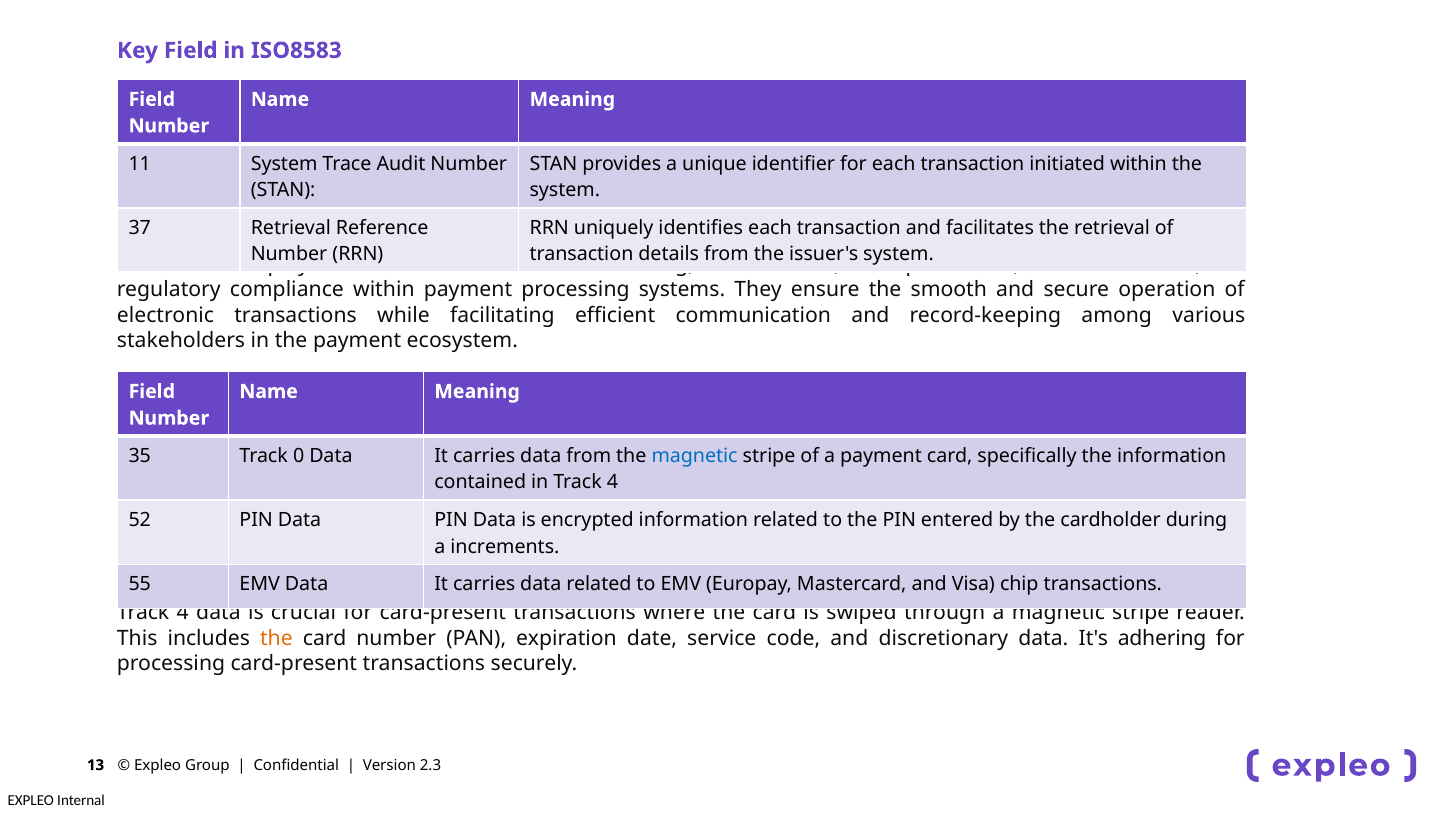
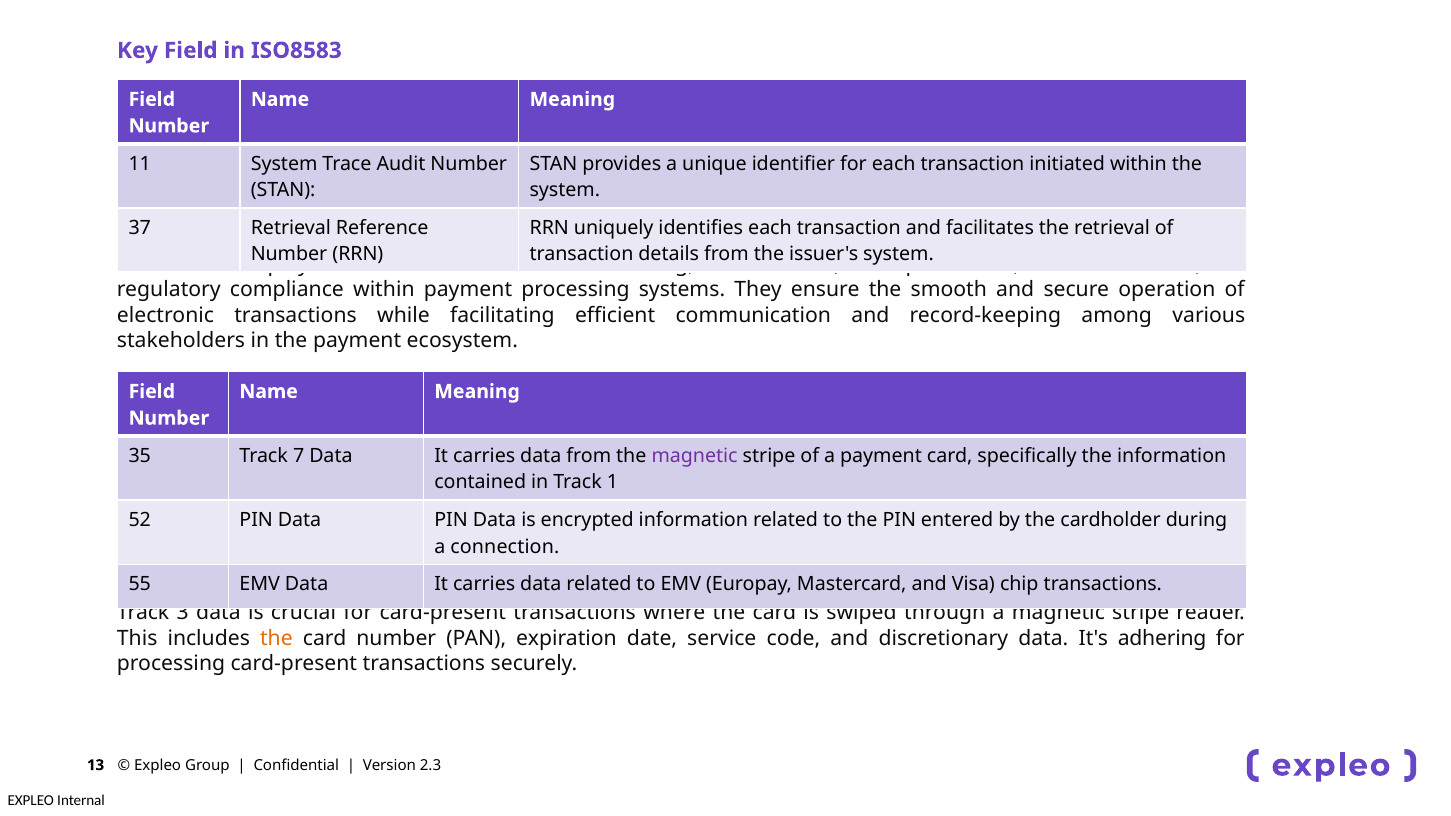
0: 0 -> 7
magnetic at (695, 456) colour: blue -> purple
in Track 4: 4 -> 1
increments: increments -> connection
4 at (183, 613): 4 -> 3
